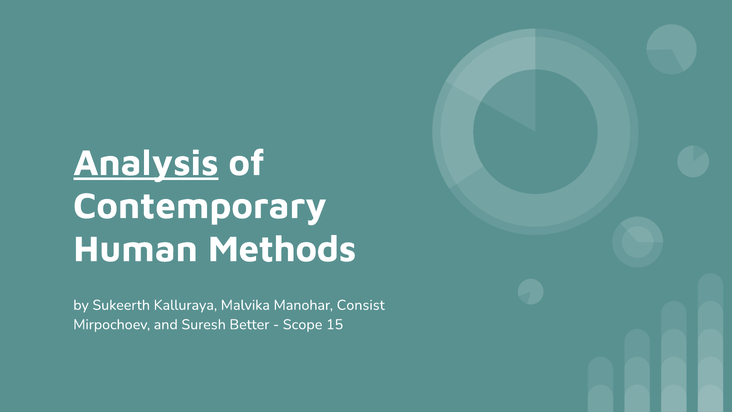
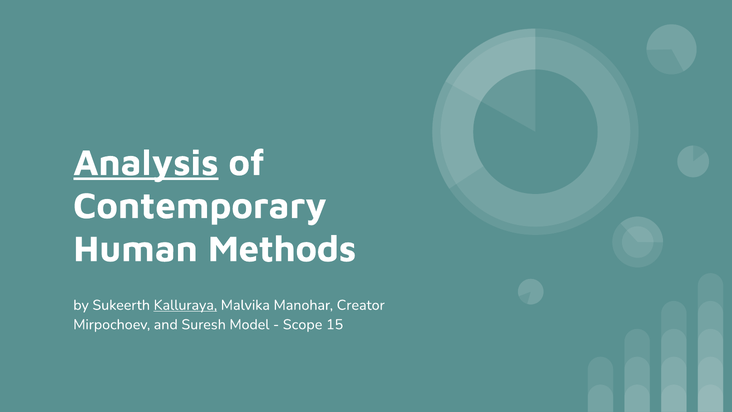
Kalluraya underline: none -> present
Consist: Consist -> Creator
Better: Better -> Model
